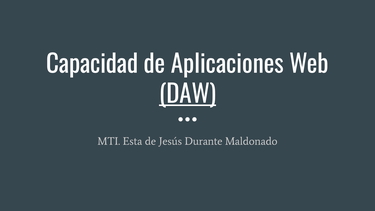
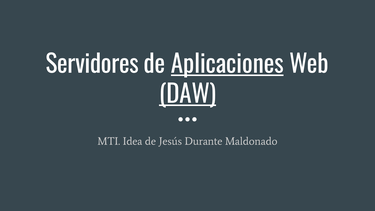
Capacidad: Capacidad -> Servidores
Aplicaciones underline: none -> present
Esta: Esta -> Idea
